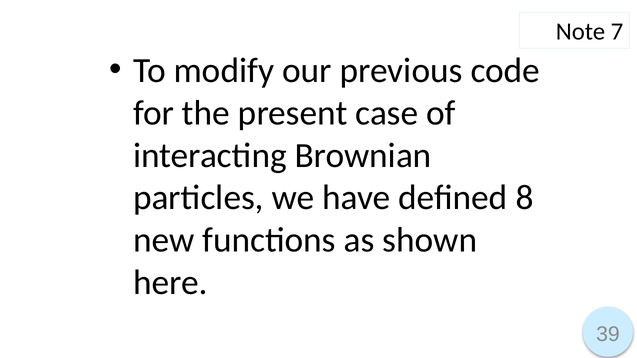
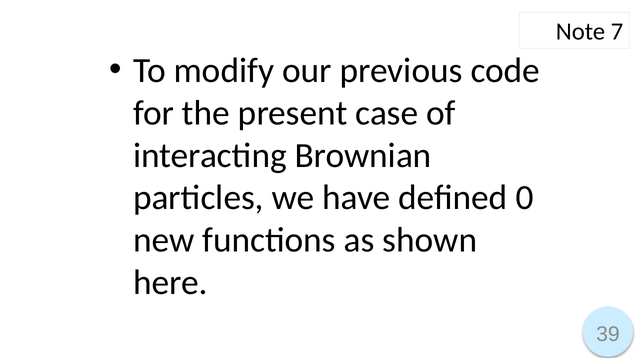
8: 8 -> 0
